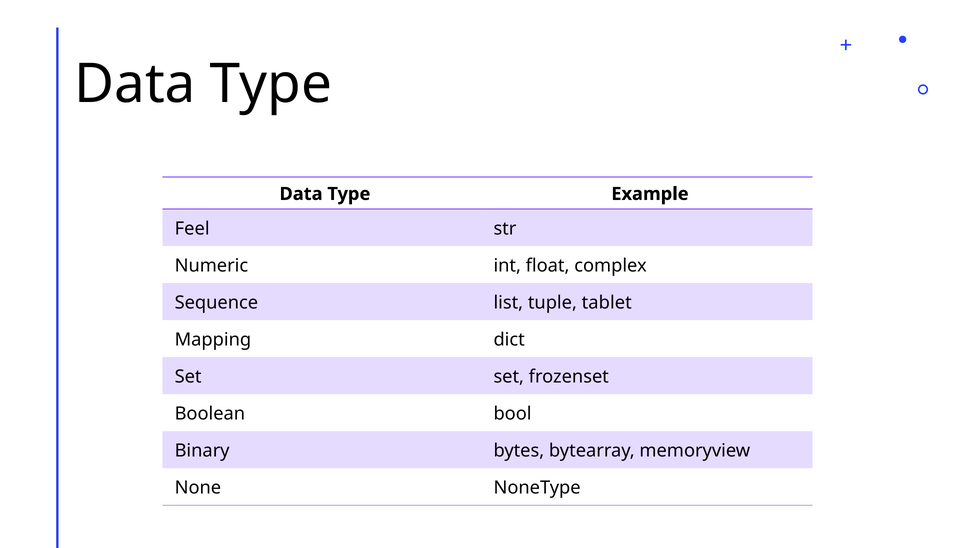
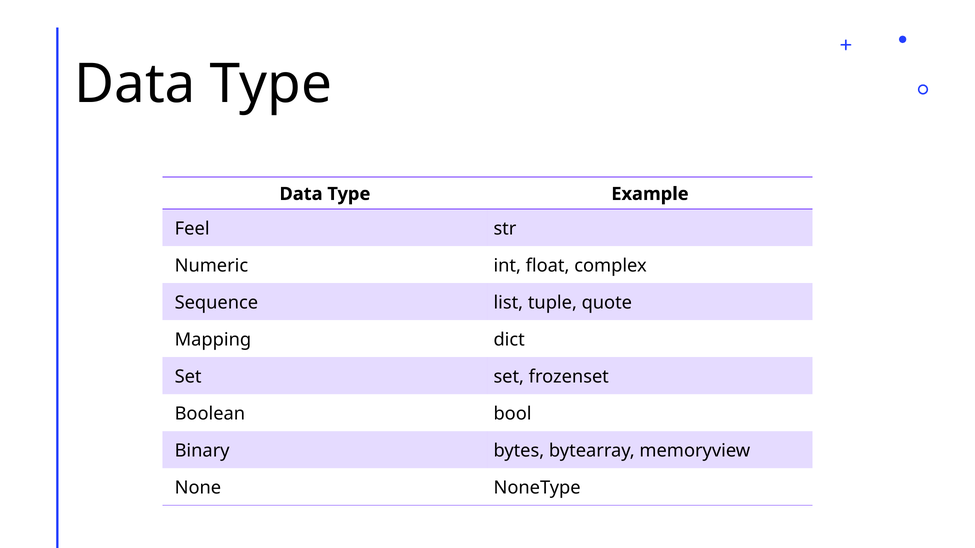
tablet: tablet -> quote
